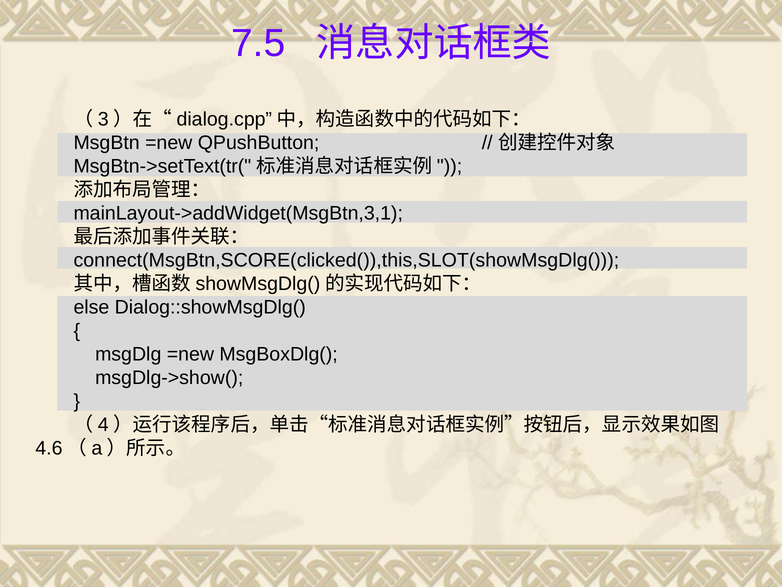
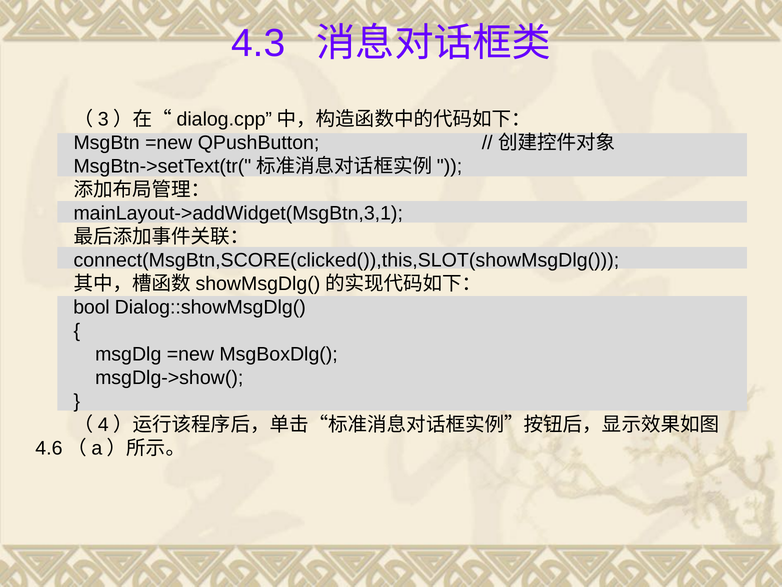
7.5: 7.5 -> 4.3
else: else -> bool
